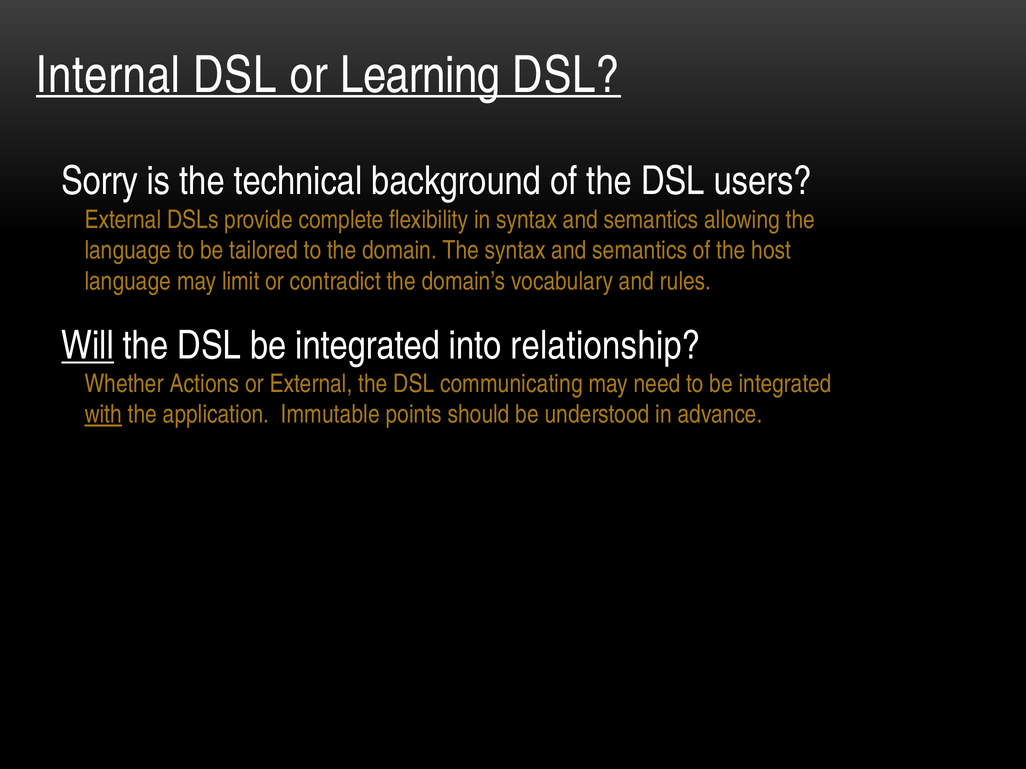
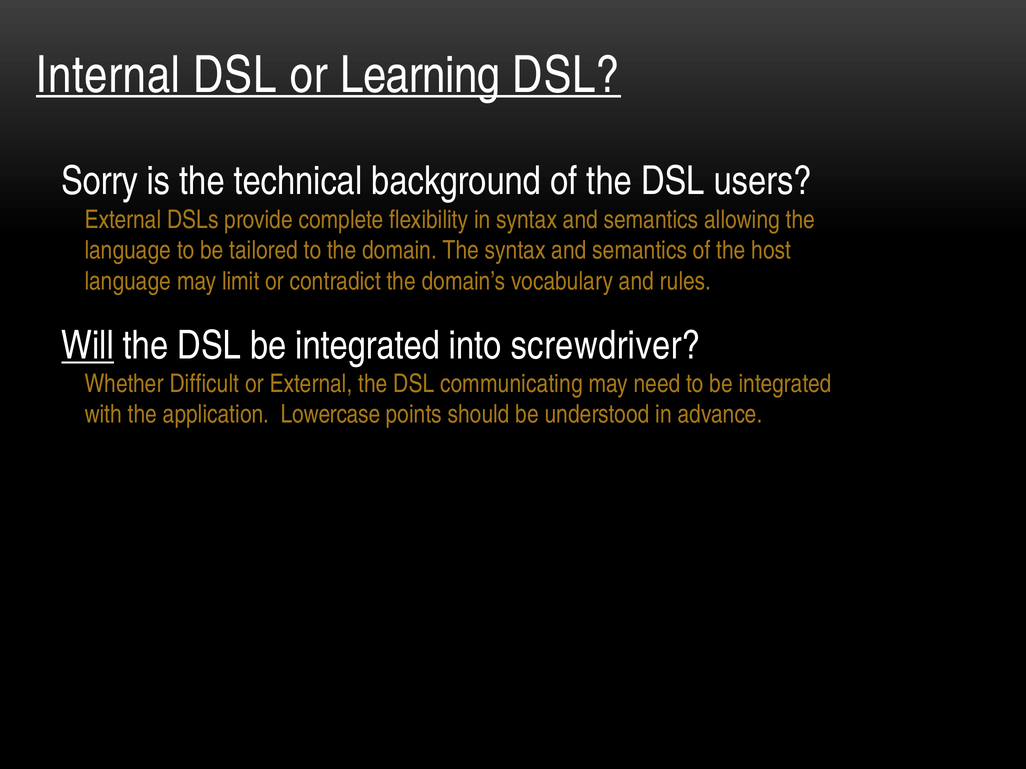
relationship: relationship -> screwdriver
Actions: Actions -> Difficult
with underline: present -> none
Immutable: Immutable -> Lowercase
